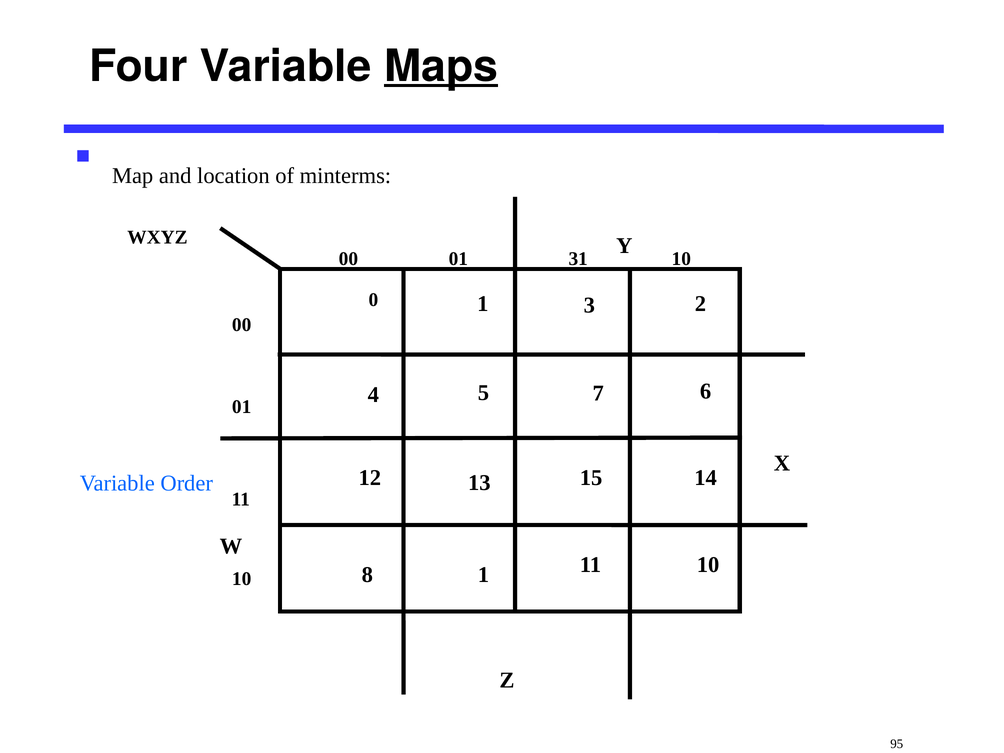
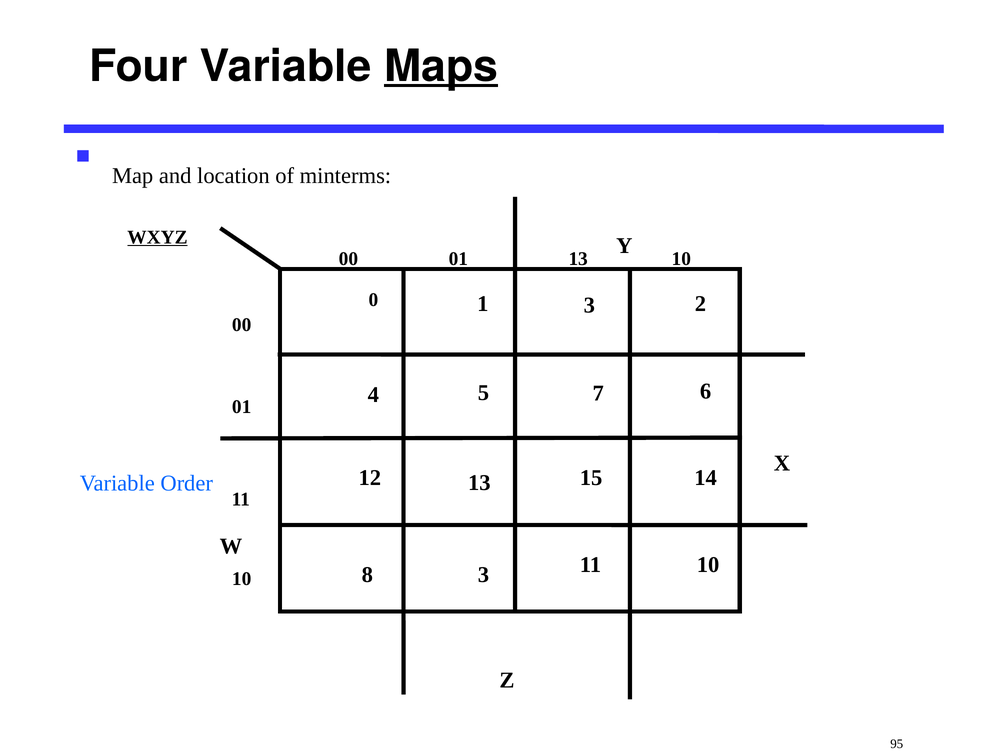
WXYZ underline: none -> present
01 31: 31 -> 13
8 1: 1 -> 3
